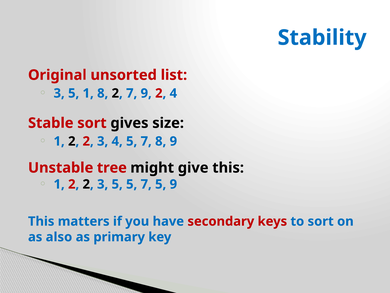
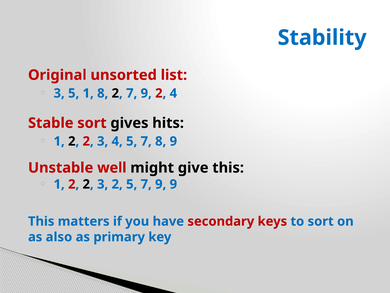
size: size -> hits
tree: tree -> well
2 3 5: 5 -> 2
5 7 5: 5 -> 9
